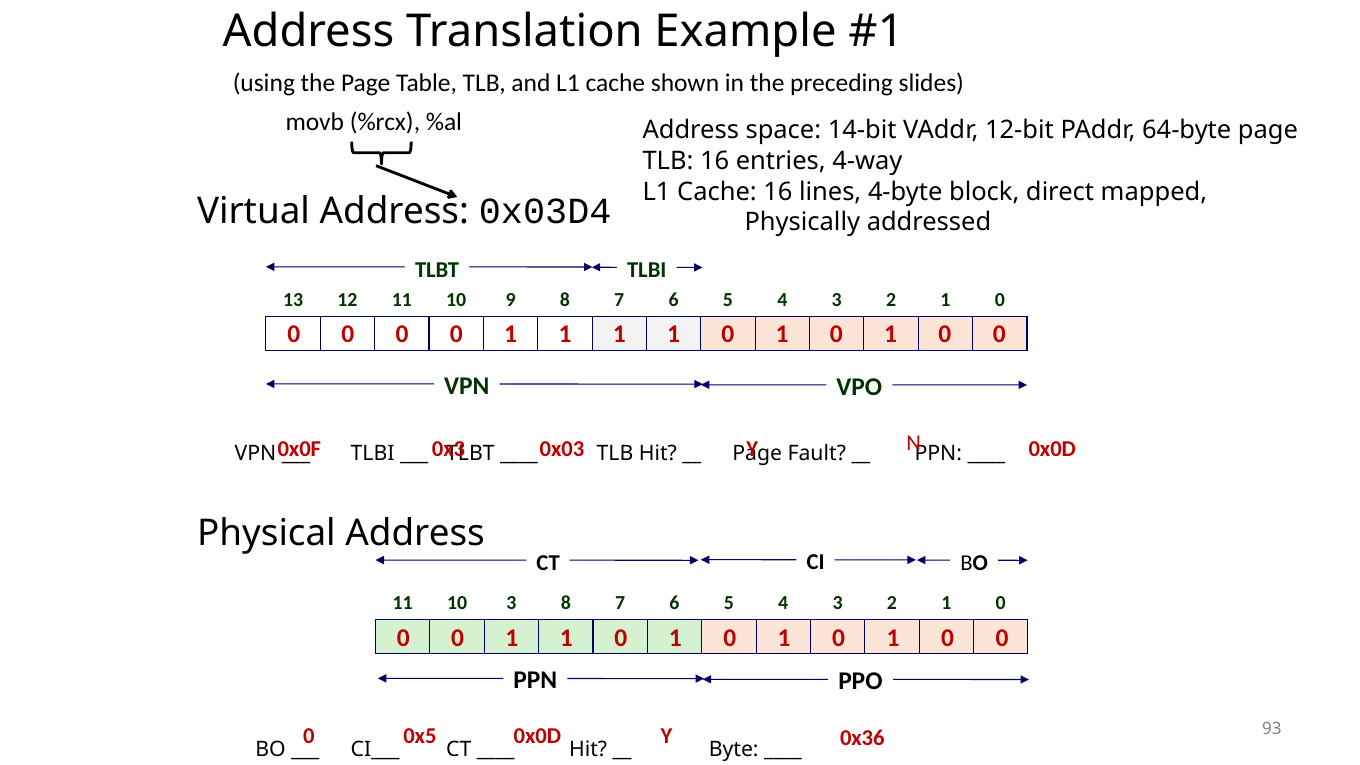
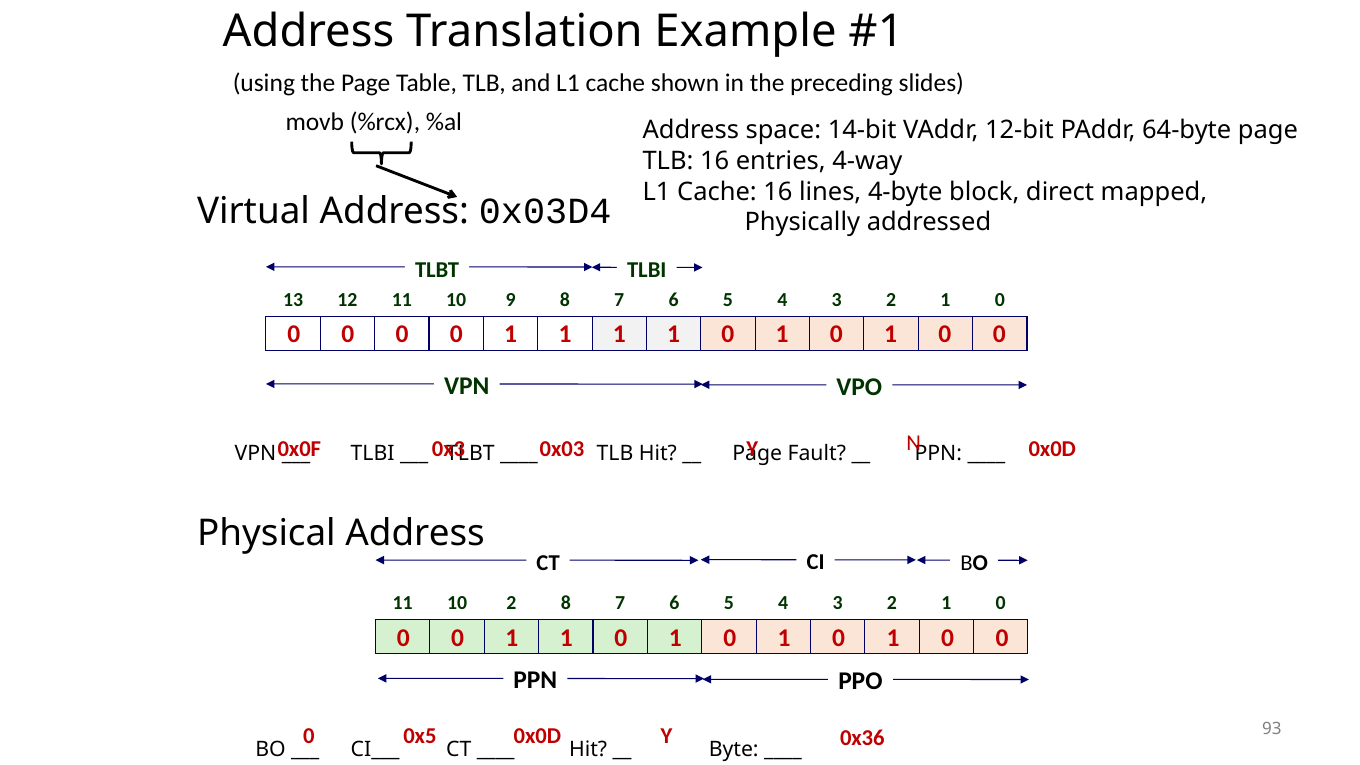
10 3: 3 -> 2
